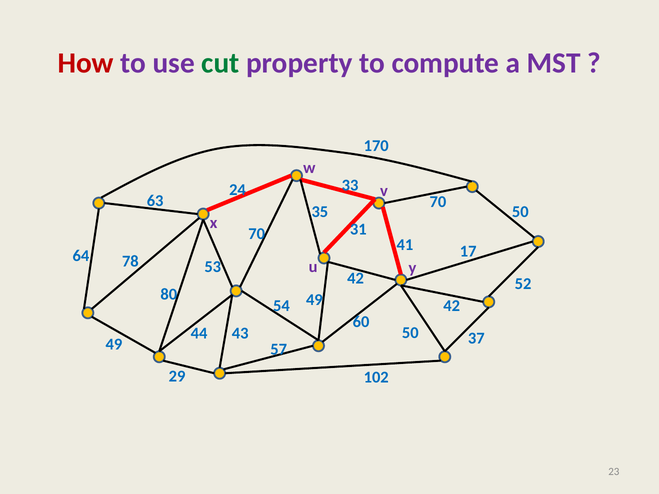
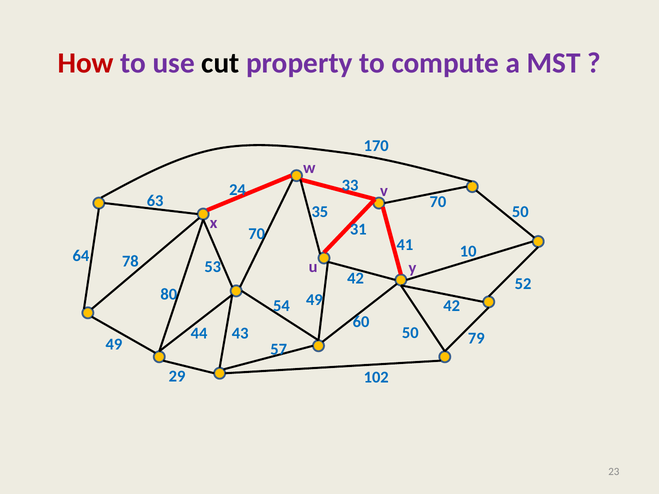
cut colour: green -> black
17: 17 -> 10
37: 37 -> 79
